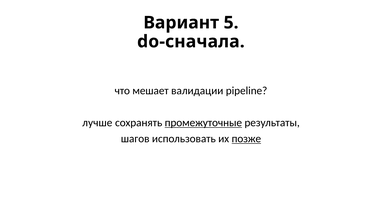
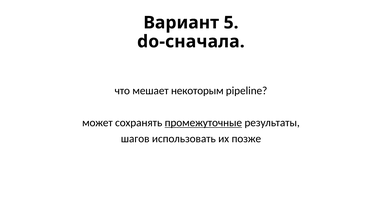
валидации: валидации -> некоторым
лучше: лучше -> может
позже underline: present -> none
